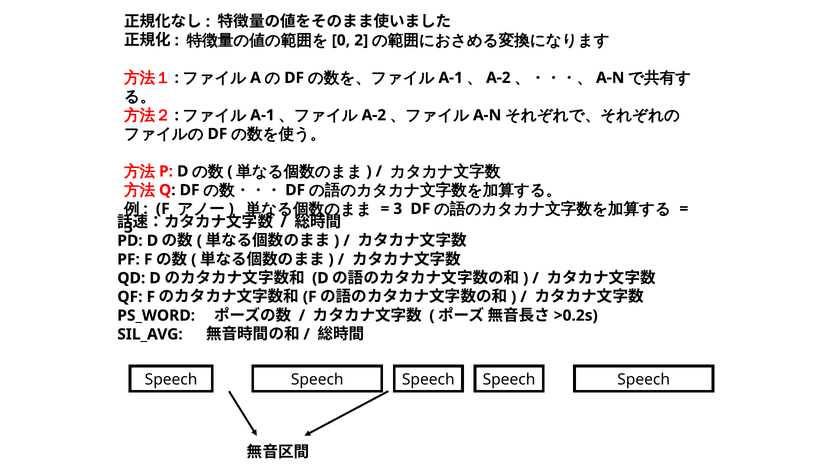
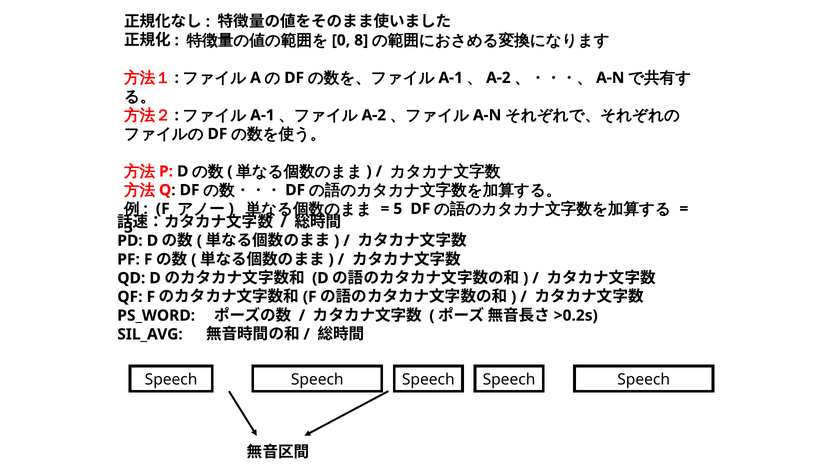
2: 2 -> 8
3 at (398, 209): 3 -> 5
